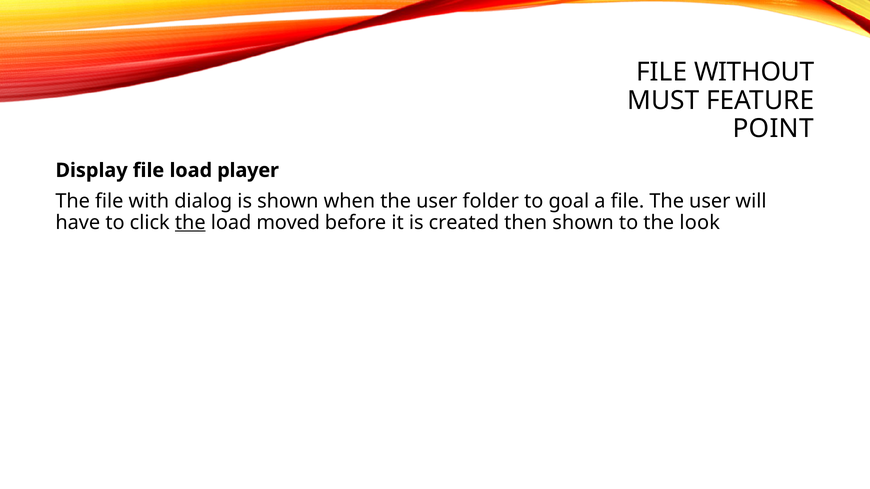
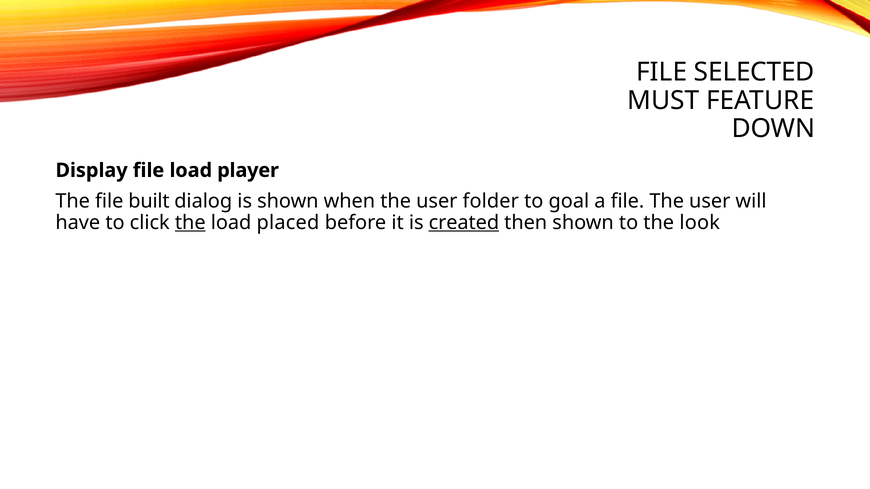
WITHOUT: WITHOUT -> SELECTED
POINT: POINT -> DOWN
with: with -> built
moved: moved -> placed
created underline: none -> present
